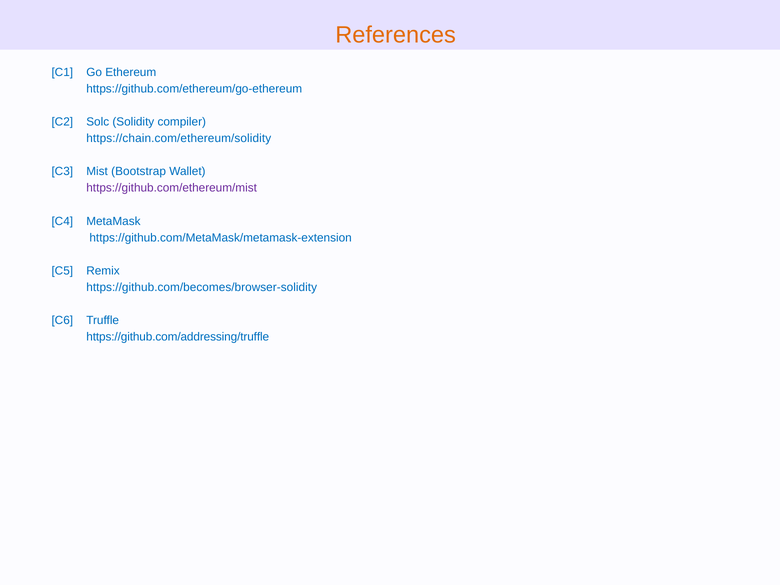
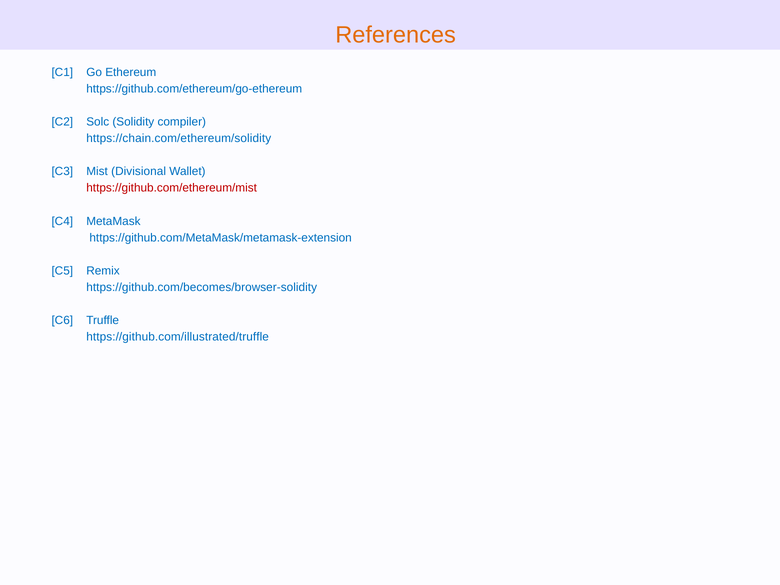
Bootstrap: Bootstrap -> Divisional
https://github.com/ethereum/mist colour: purple -> red
https://github.com/addressing/truffle: https://github.com/addressing/truffle -> https://github.com/illustrated/truffle
